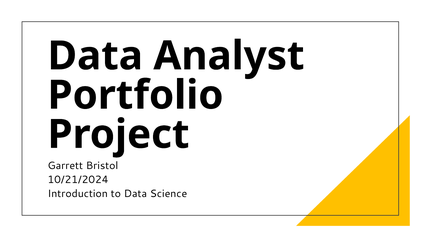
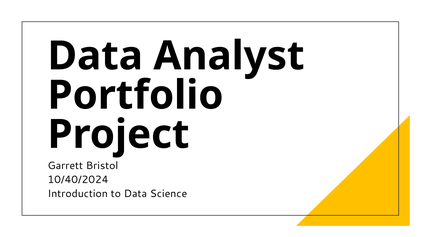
10/21/2024: 10/21/2024 -> 10/40/2024
